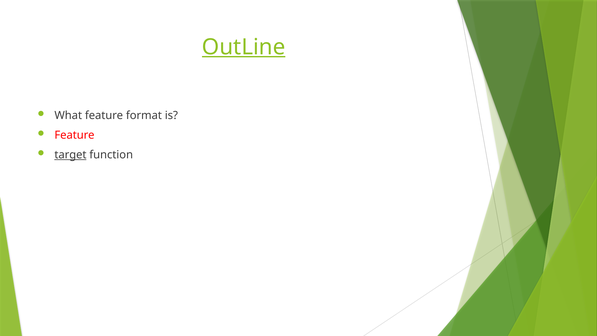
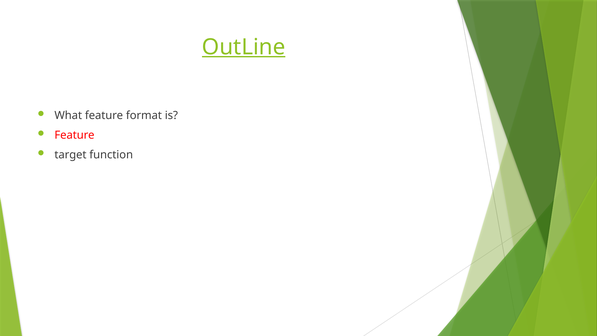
target underline: present -> none
